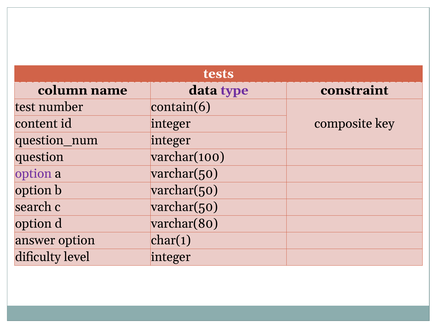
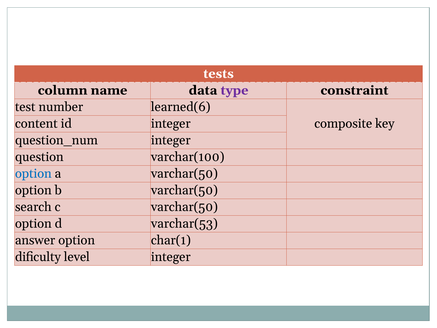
contain(6: contain(6 -> learned(6
option at (33, 173) colour: purple -> blue
varchar(80: varchar(80 -> varchar(53
